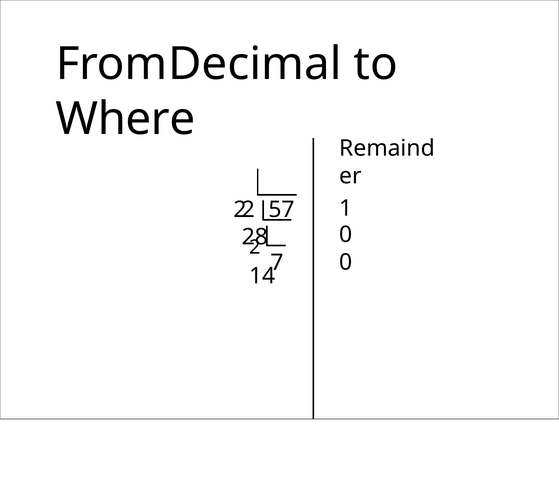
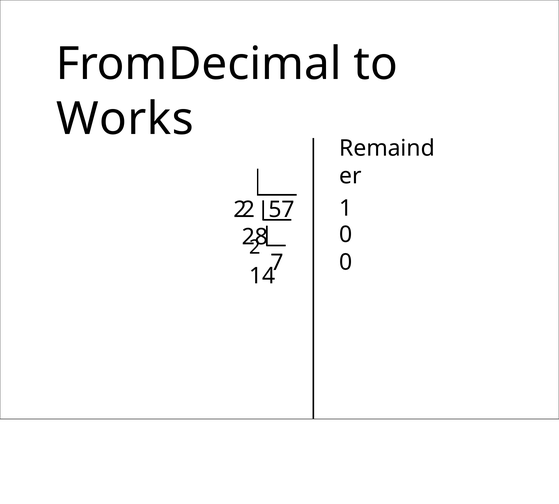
Where: Where -> Works
